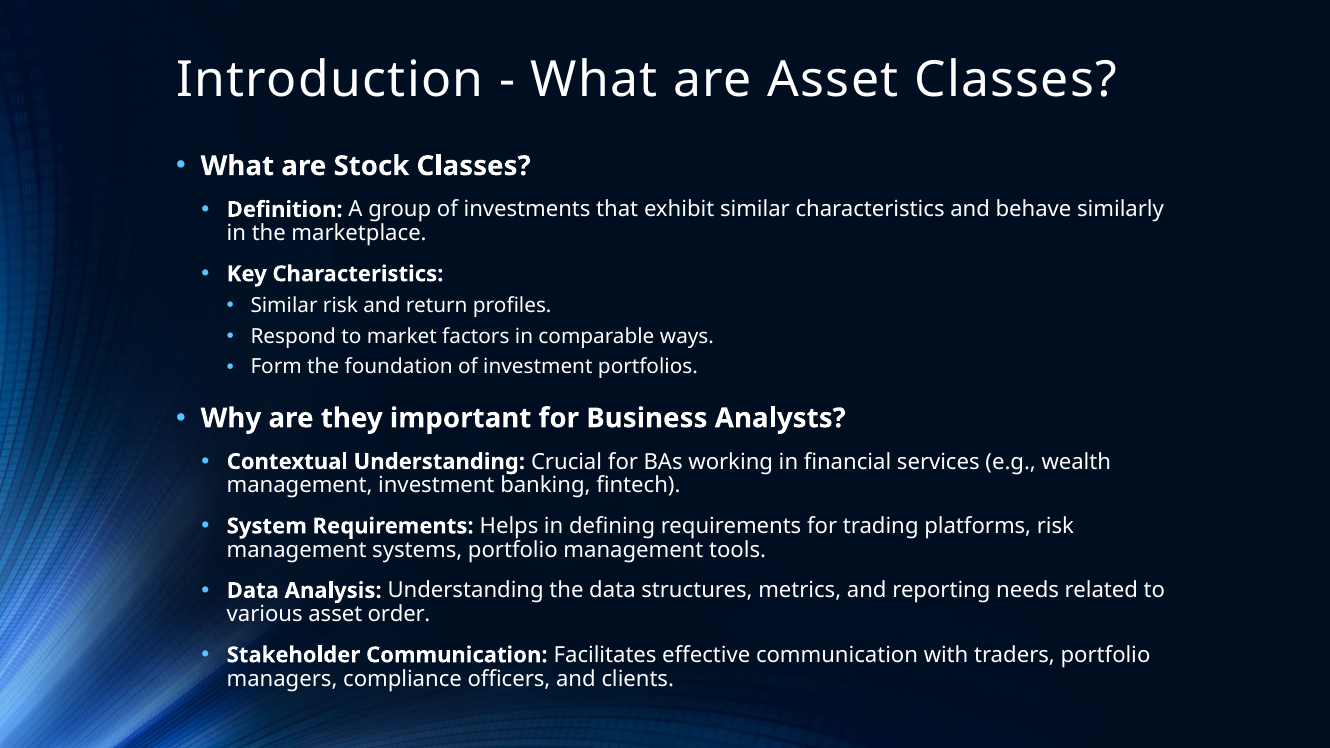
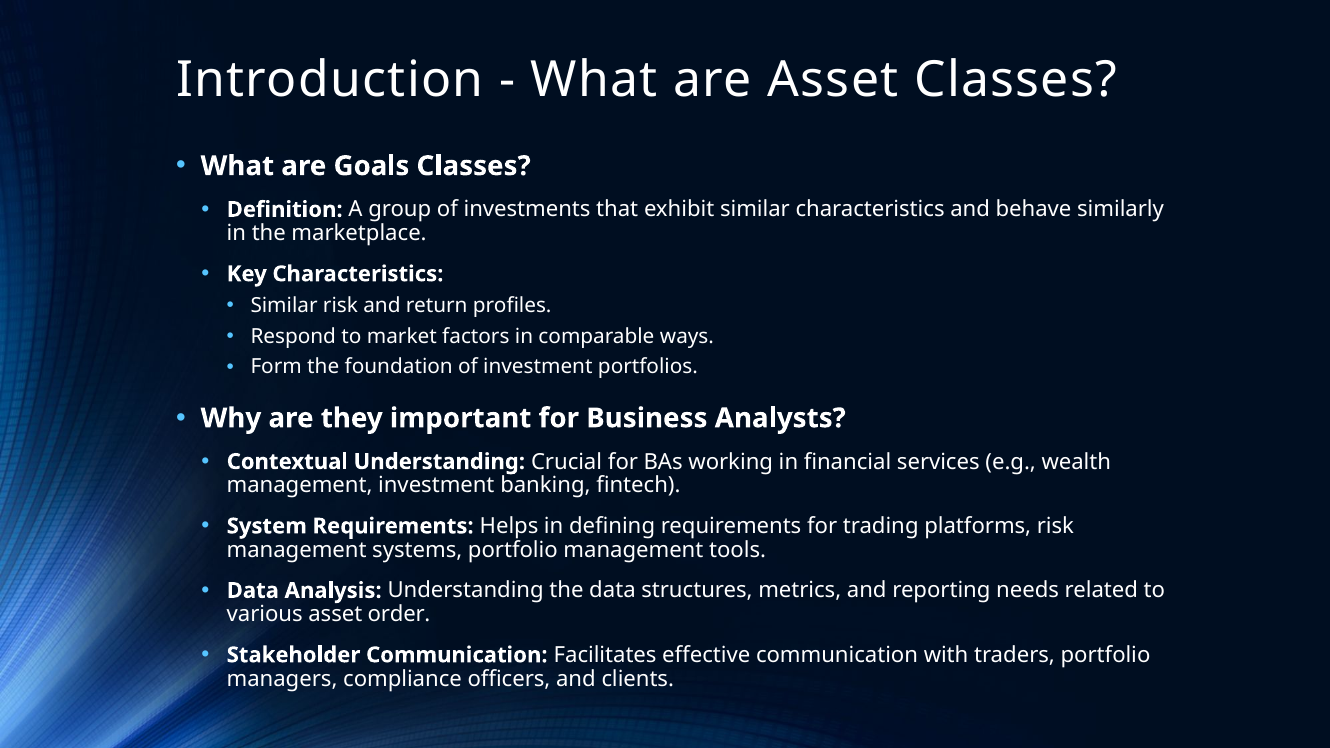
Stock: Stock -> Goals
